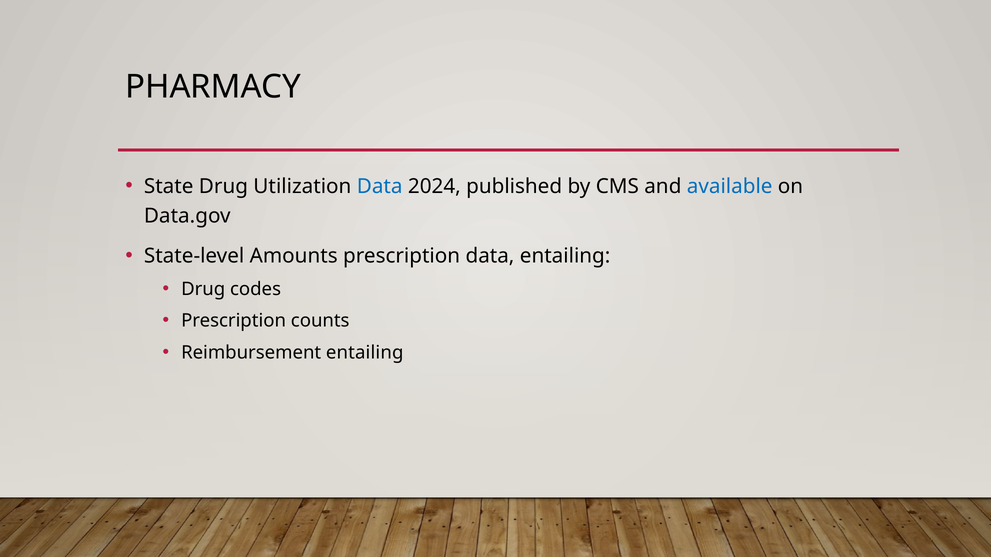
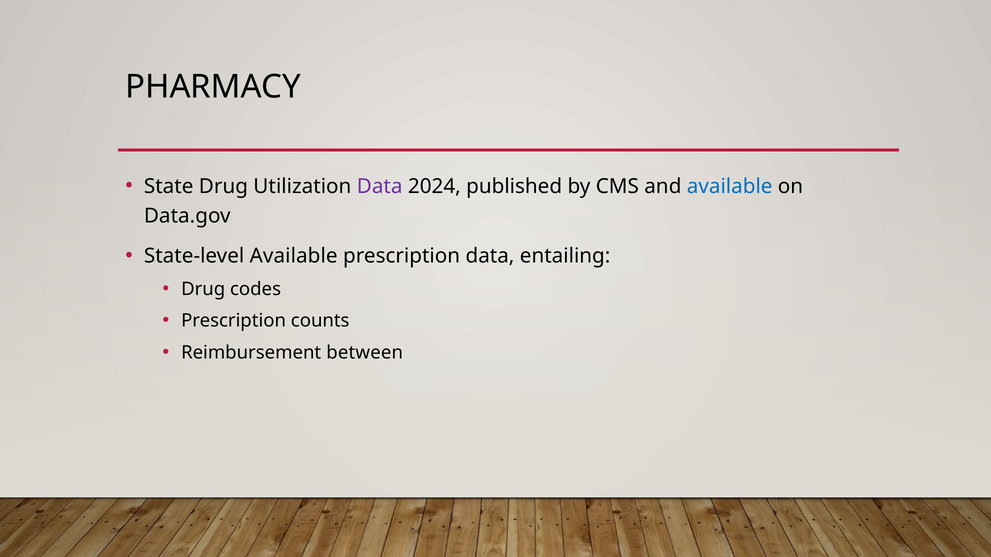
Data at (380, 186) colour: blue -> purple
State-level Amounts: Amounts -> Available
Reimbursement entailing: entailing -> between
